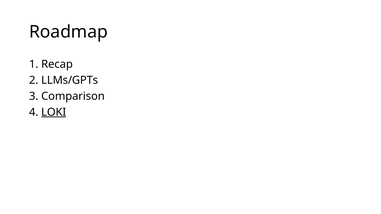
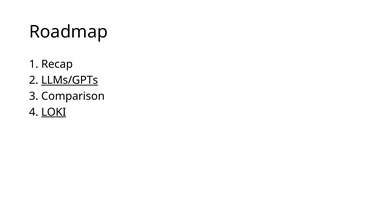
LLMs/GPTs underline: none -> present
